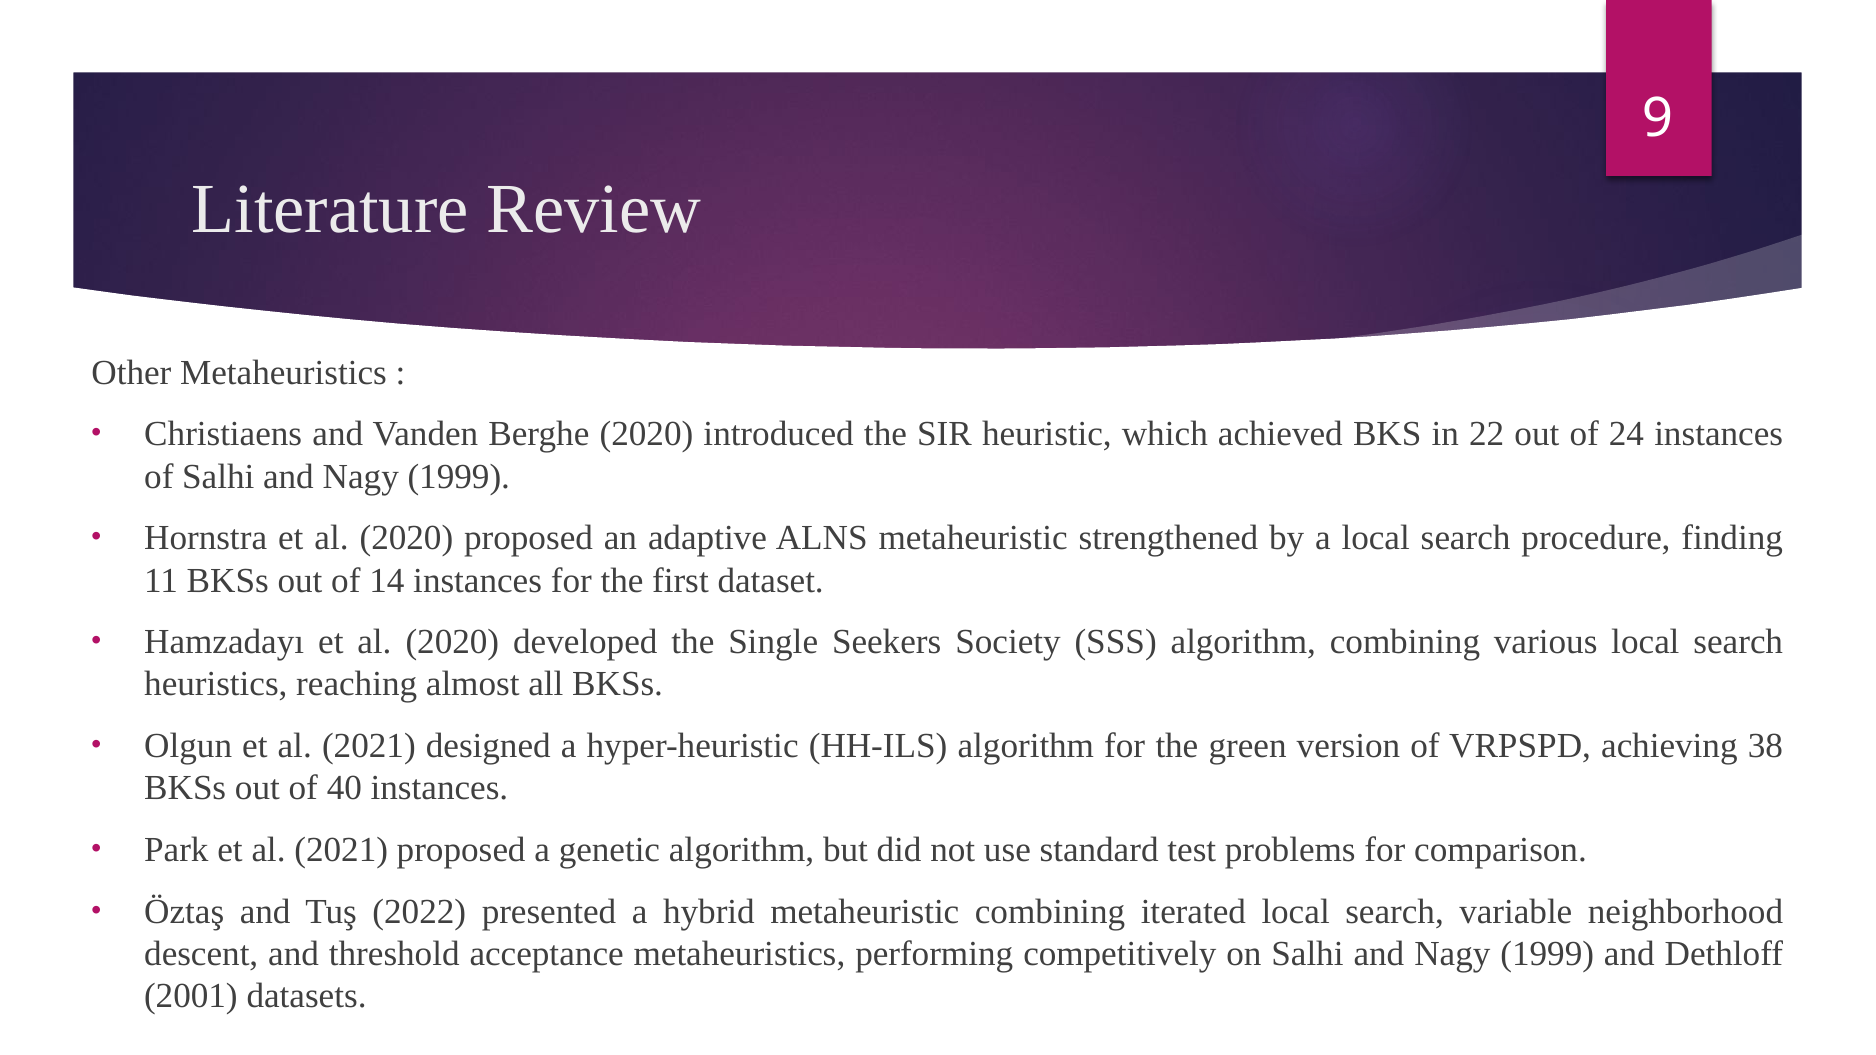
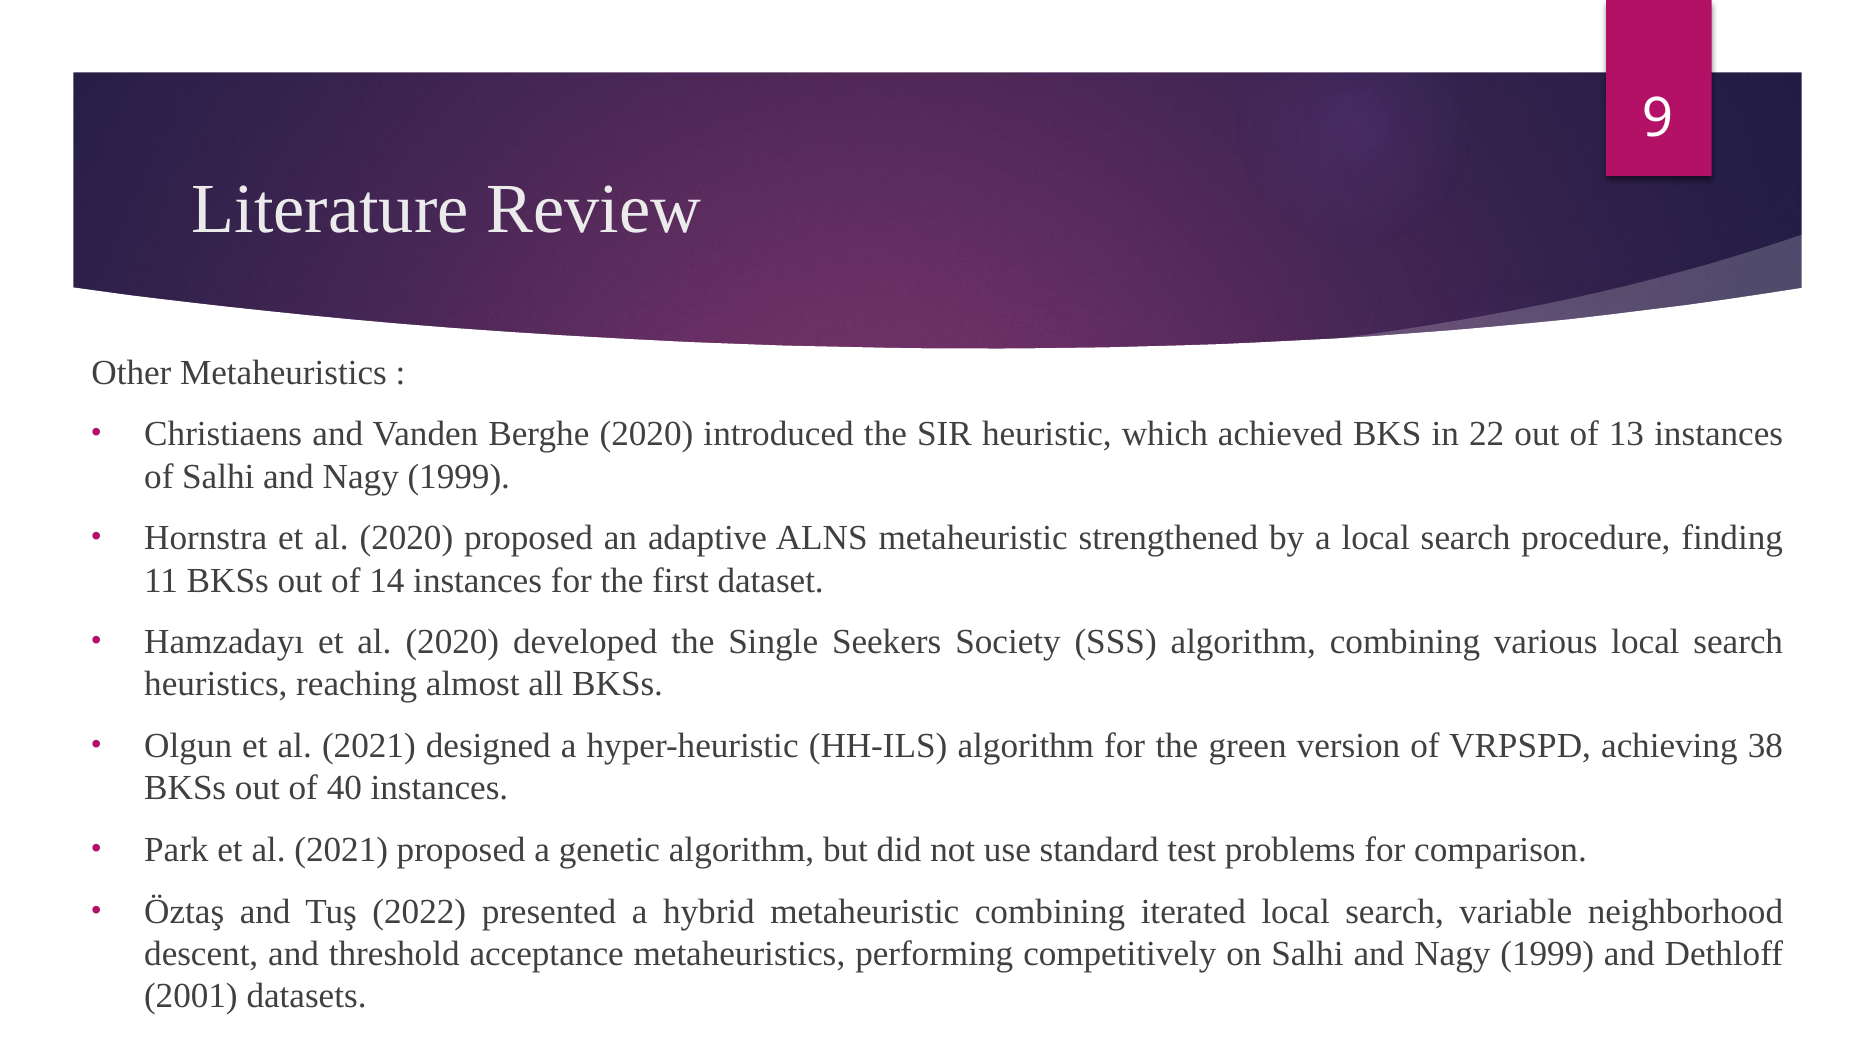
24: 24 -> 13
